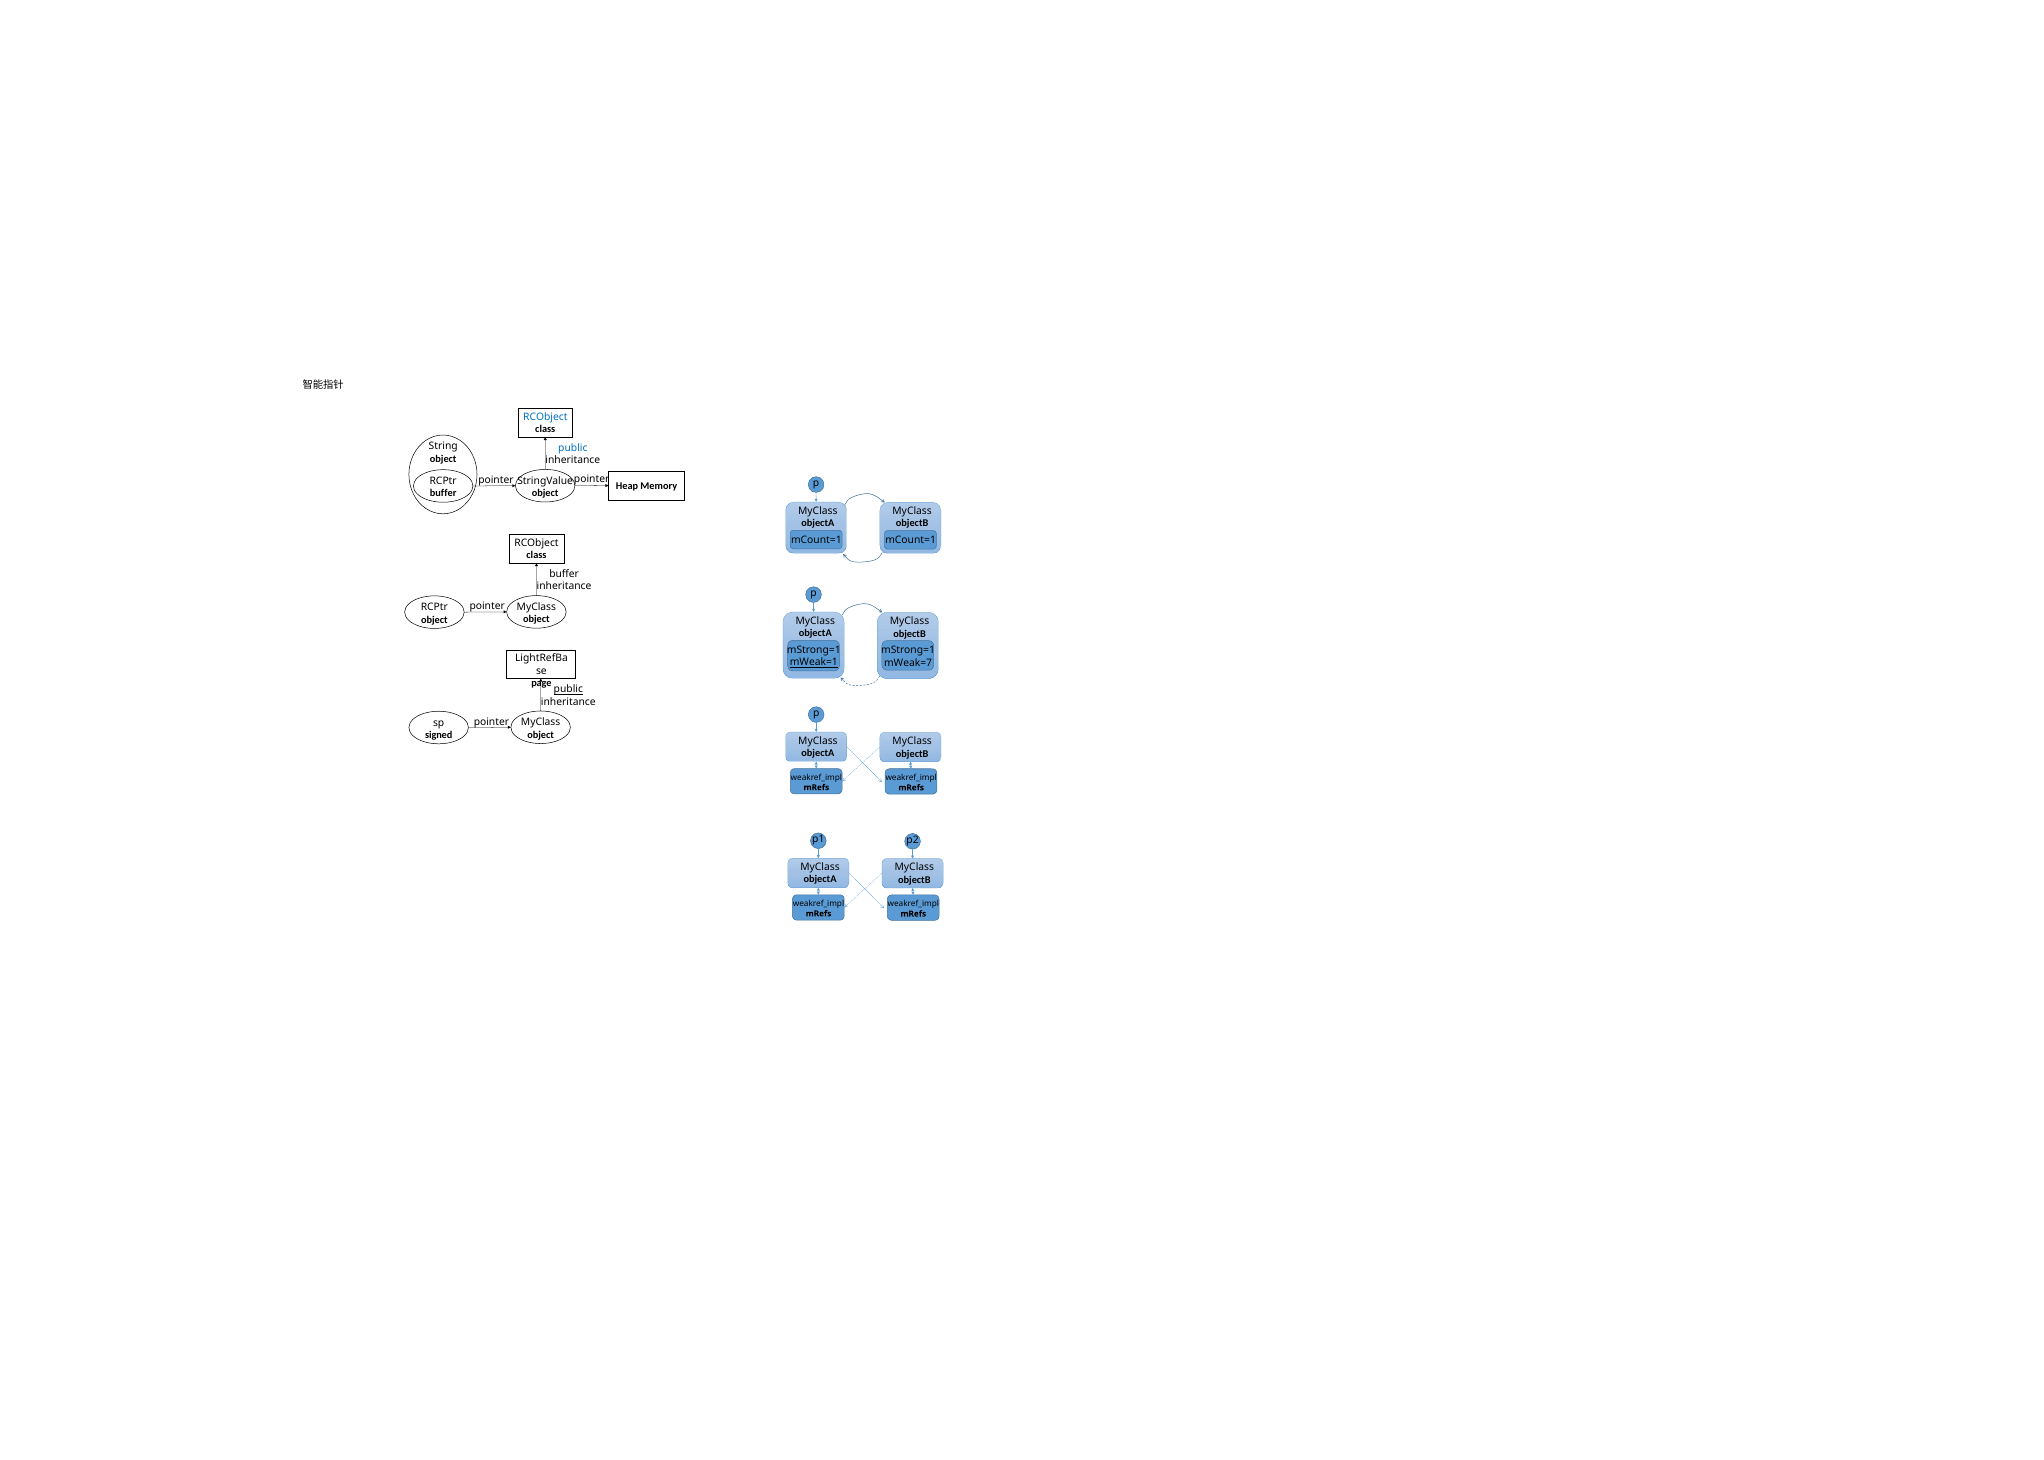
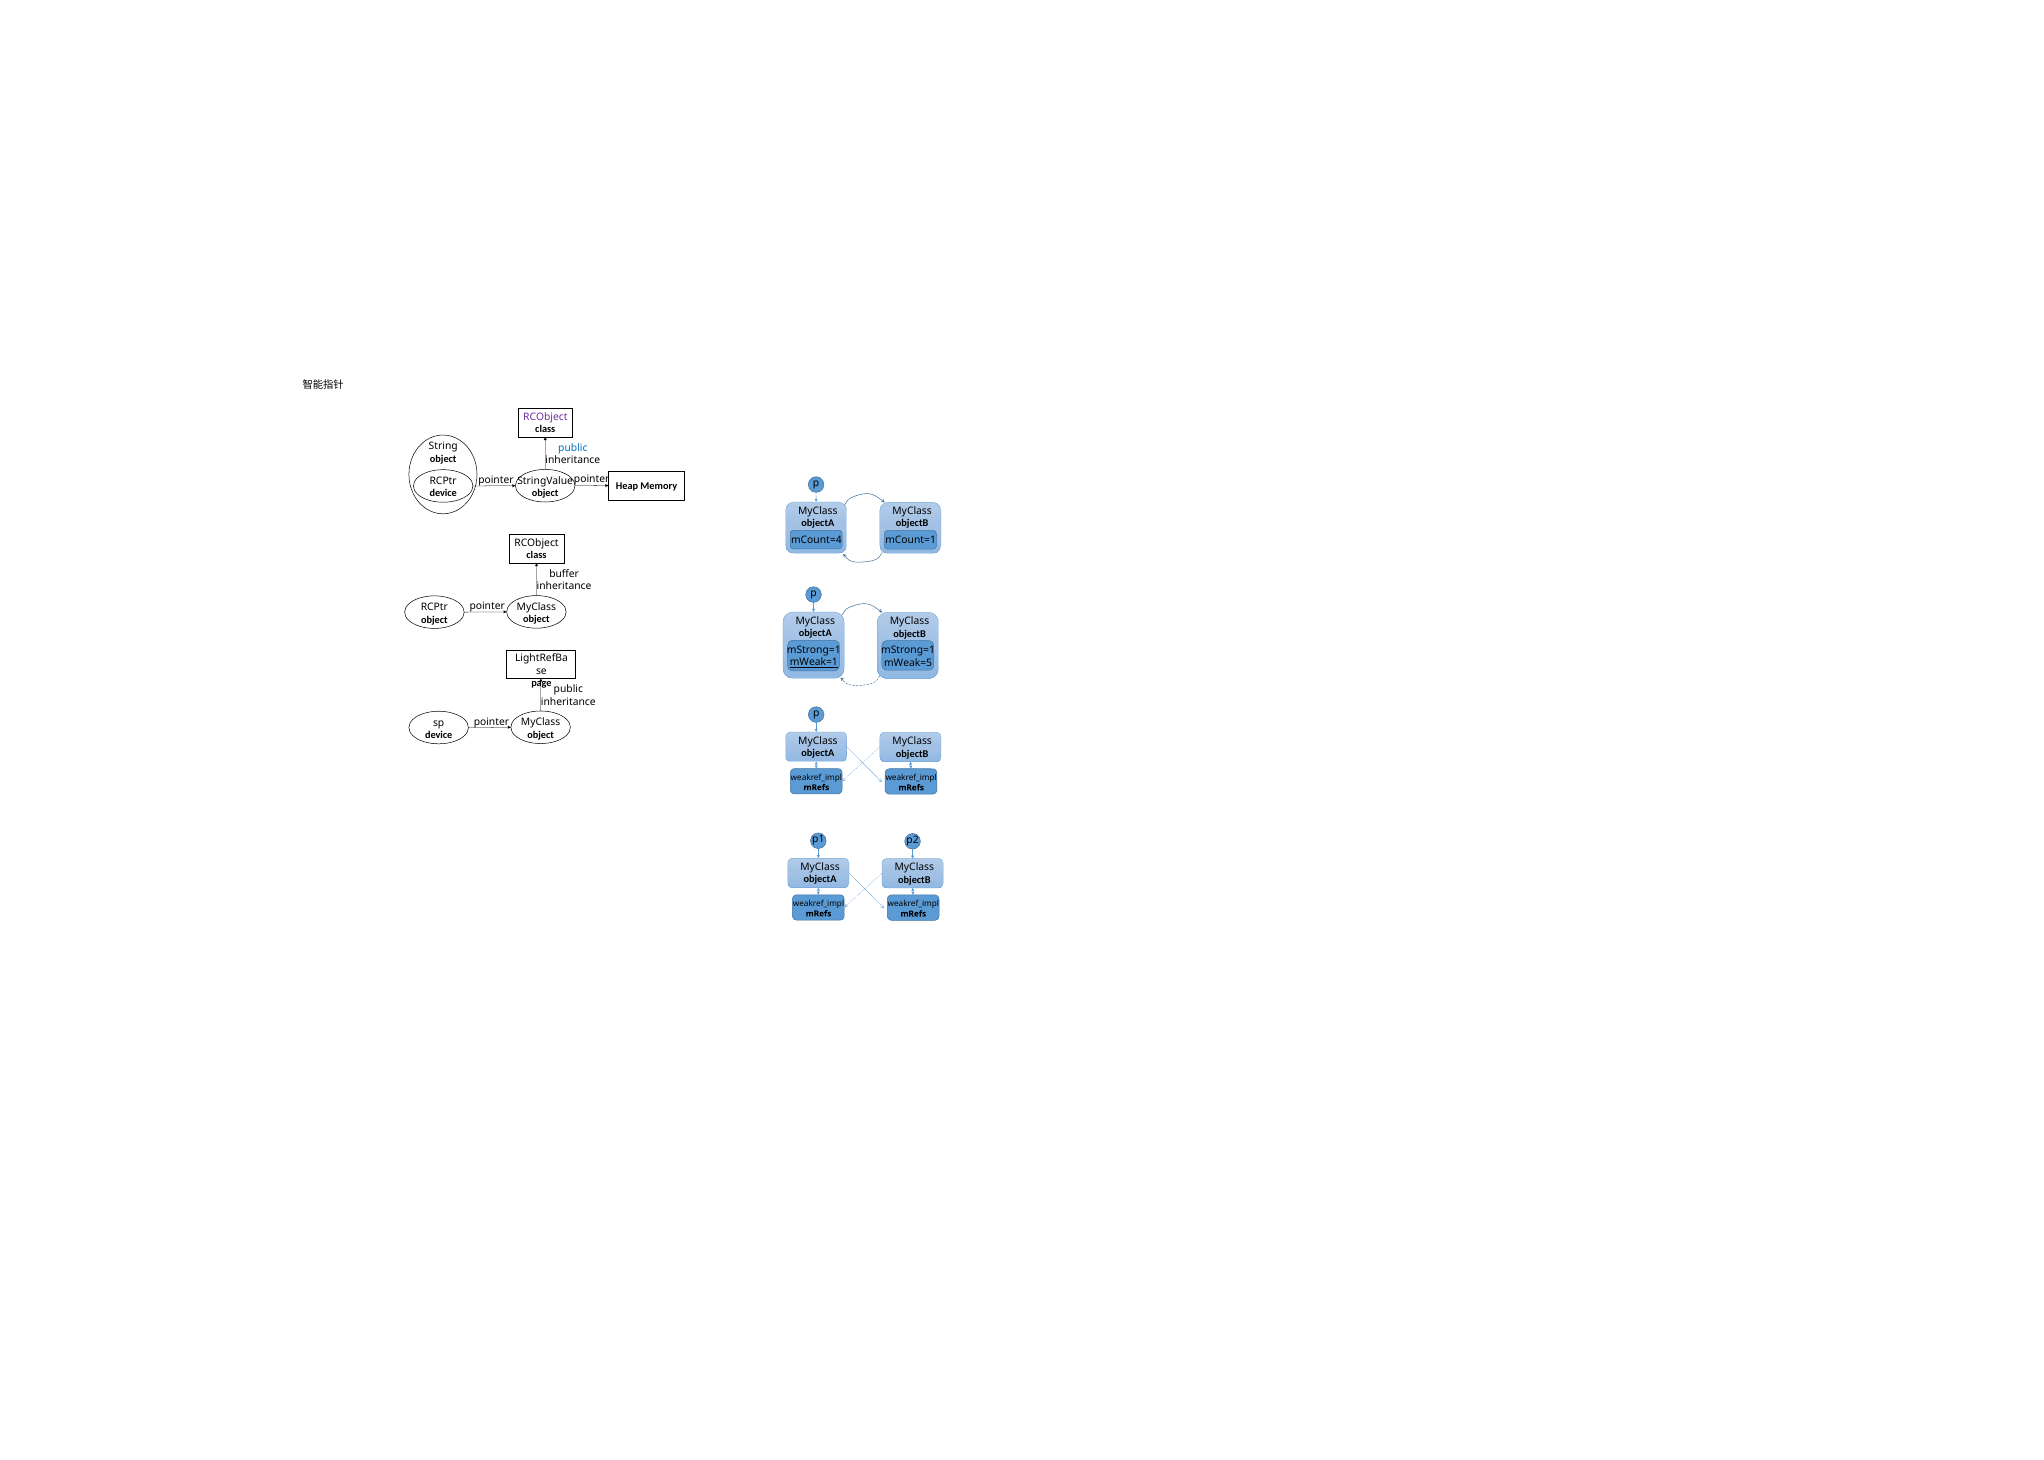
RCObject at (545, 417) colour: blue -> purple
buffer at (443, 493): buffer -> device
mCount=1 at (816, 540): mCount=1 -> mCount=4
mWeak=7: mWeak=7 -> mWeak=5
public at (568, 689) underline: present -> none
signed at (439, 735): signed -> device
